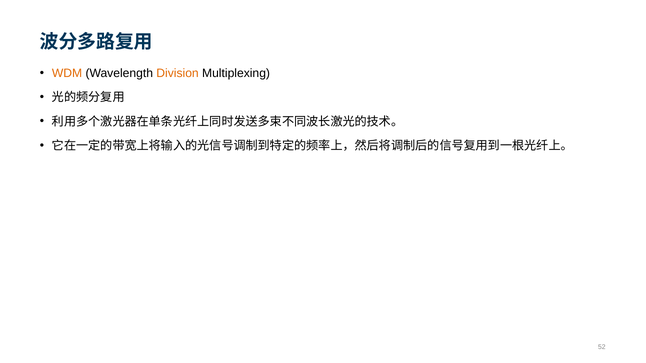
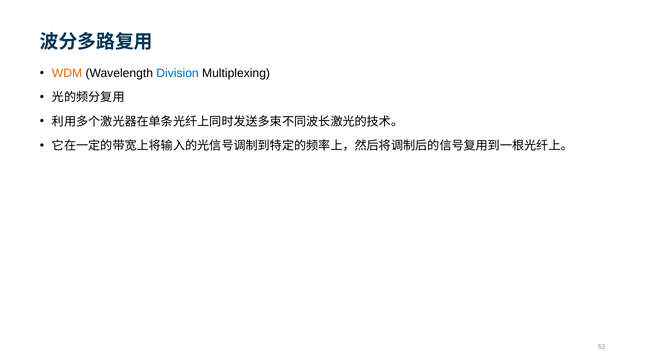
Division colour: orange -> blue
